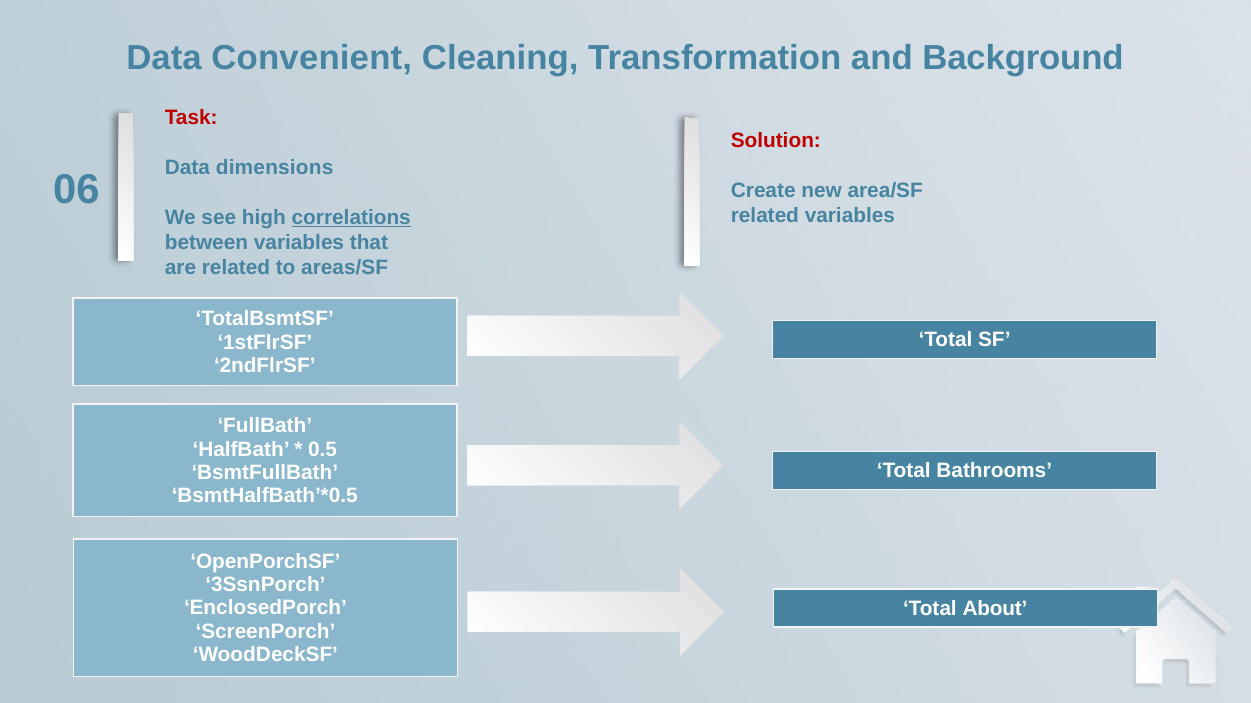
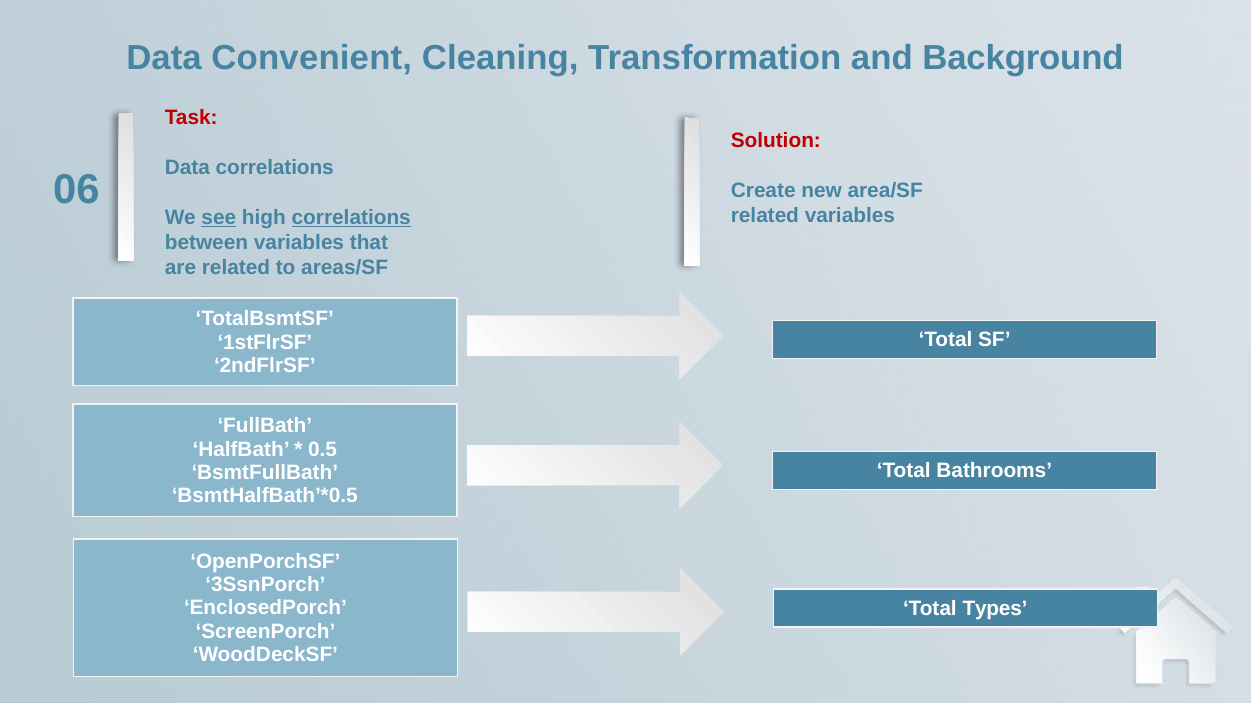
Data dimensions: dimensions -> correlations
see underline: none -> present
About: About -> Types
